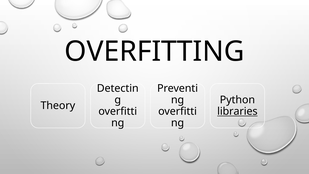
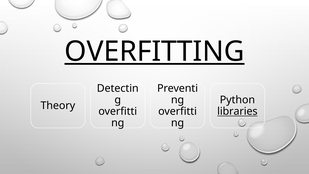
OVERFITTING underline: none -> present
